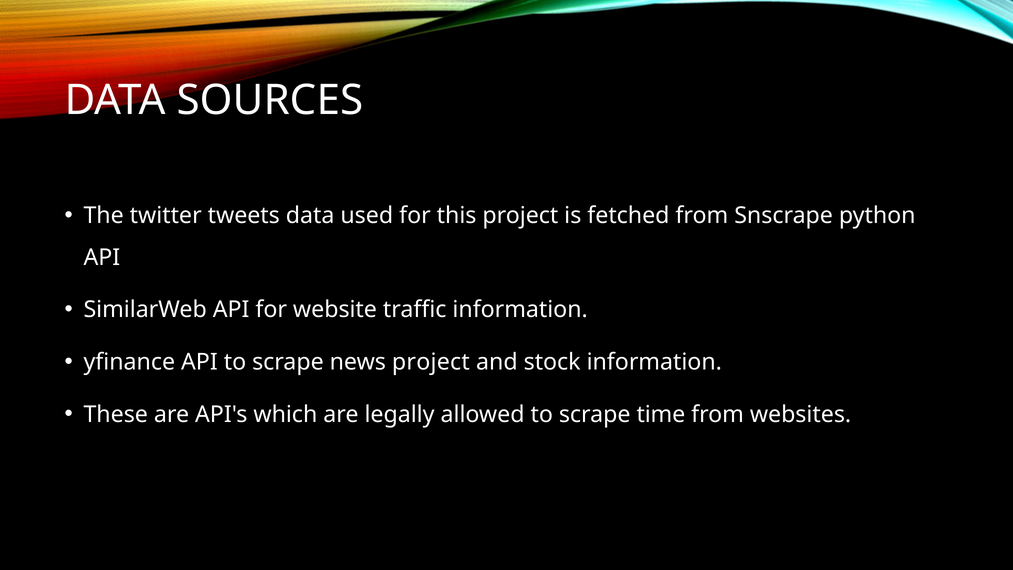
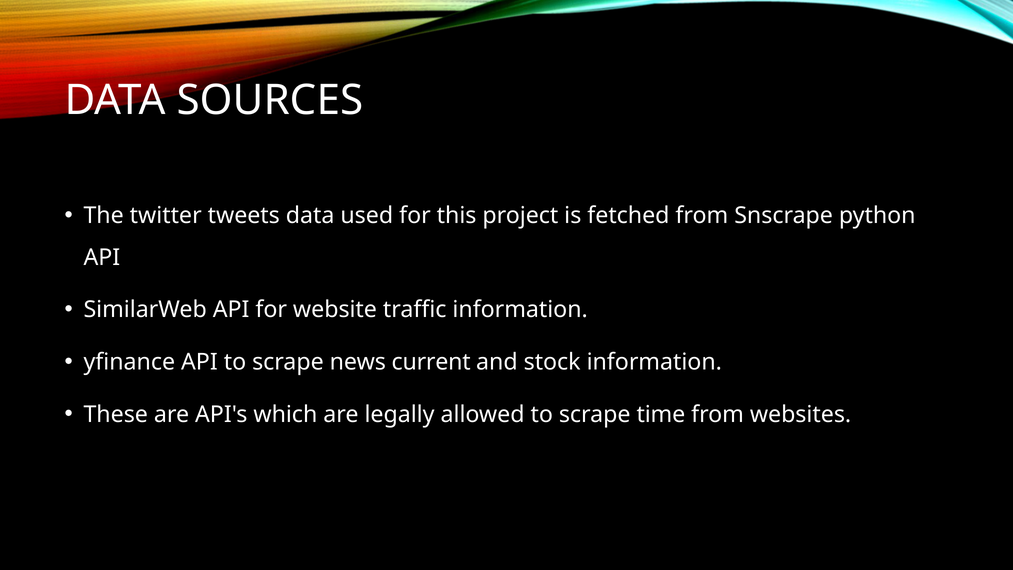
news project: project -> current
